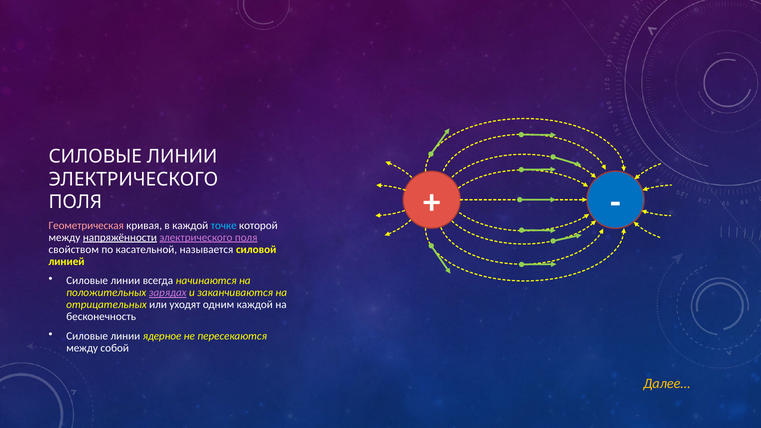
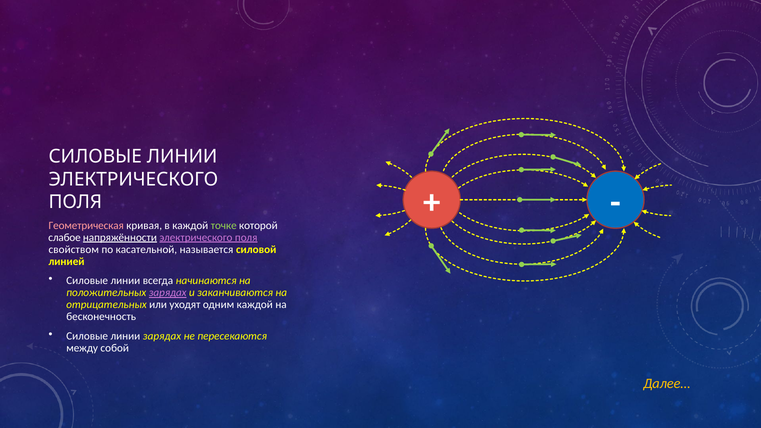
точке colour: light blue -> light green
между at (64, 237): между -> слабое
линии ядерное: ядерное -> зарядах
